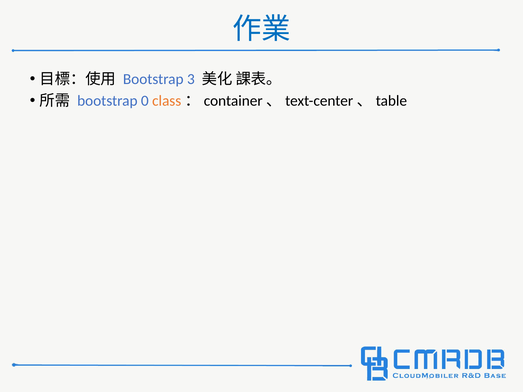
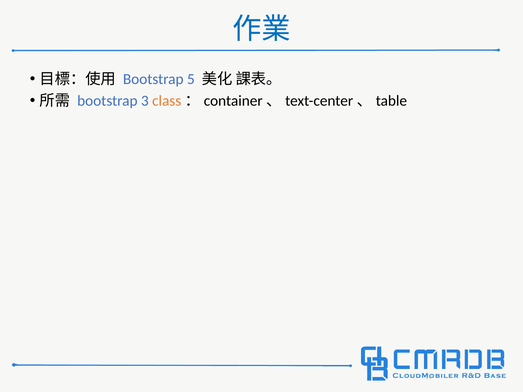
3: 3 -> 5
0: 0 -> 3
